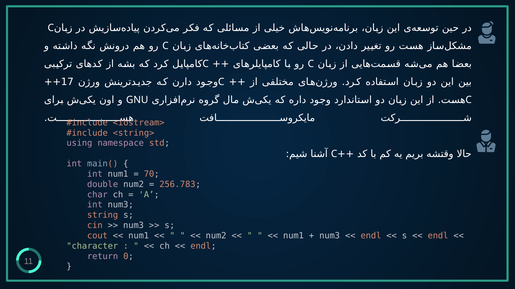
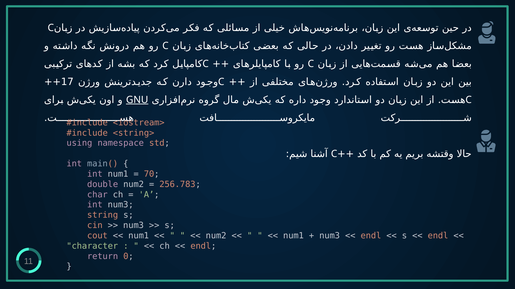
GNU underline: none -> present
